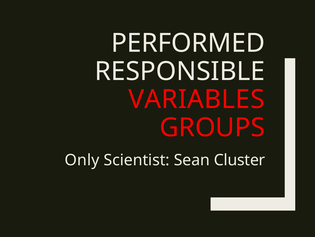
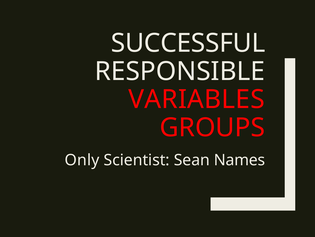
PERFORMED: PERFORMED -> SUCCESSFUL
Cluster: Cluster -> Names
